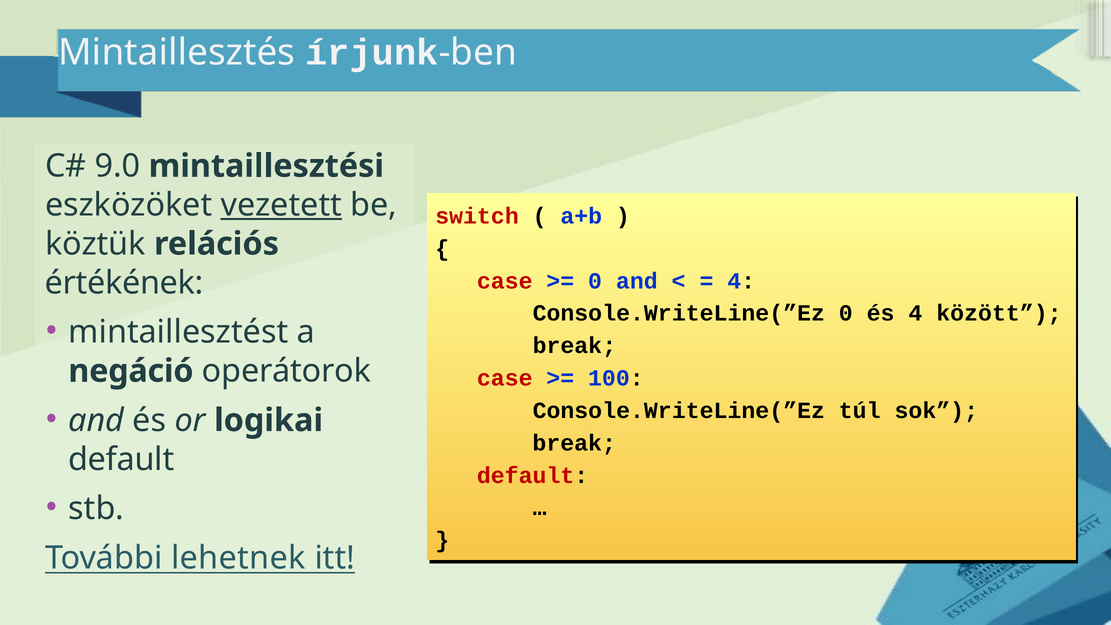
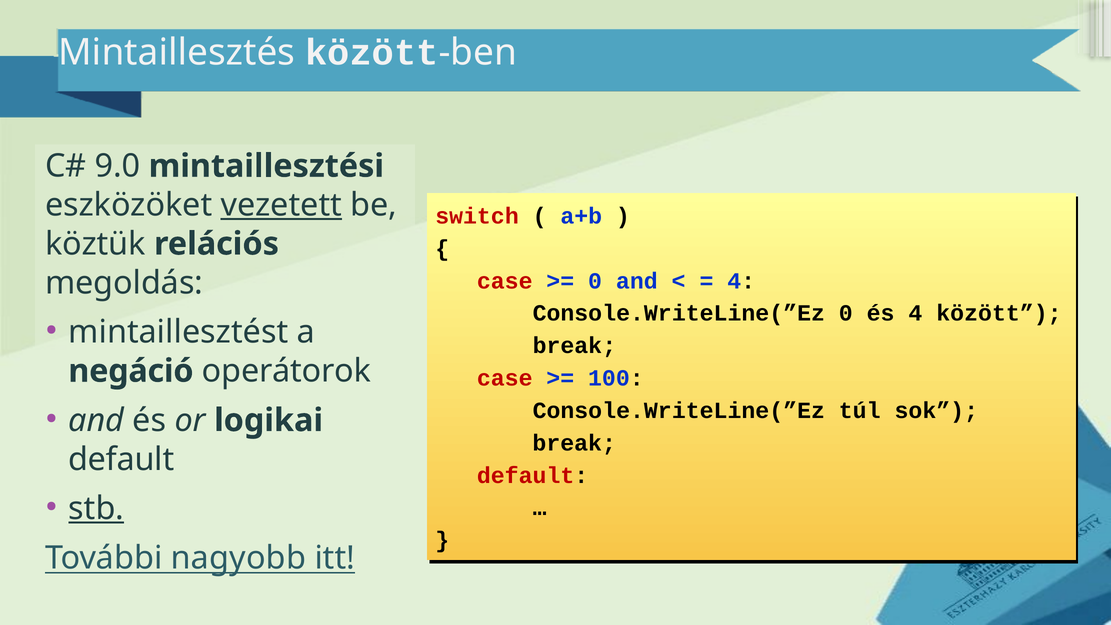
Mintaillesztés írjunk: írjunk -> között
értékének: értékének -> megoldás
stb underline: none -> present
lehetnek: lehetnek -> nagyobb
